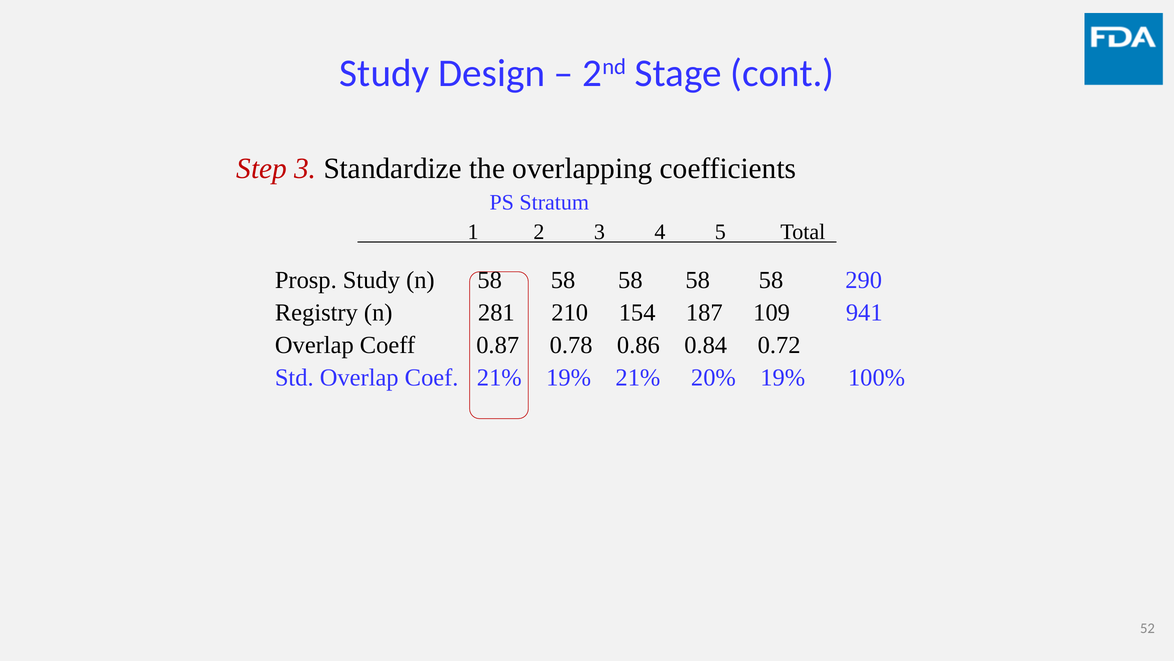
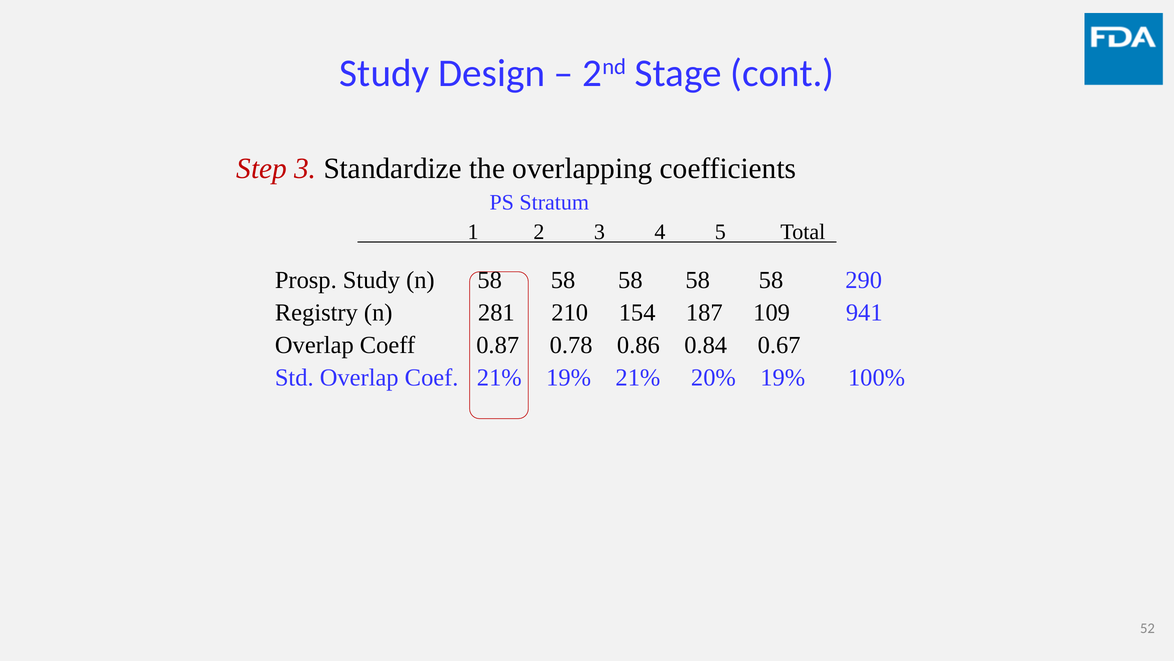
0.72: 0.72 -> 0.67
